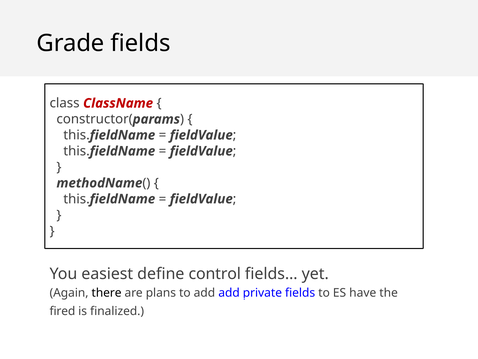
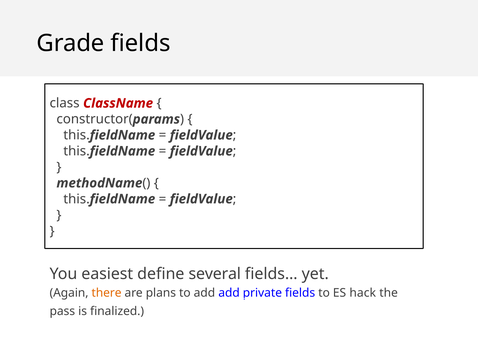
control: control -> several
there colour: black -> orange
have: have -> hack
fired: fired -> pass
